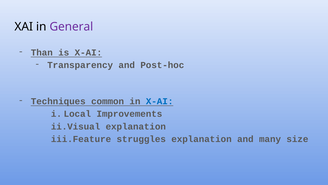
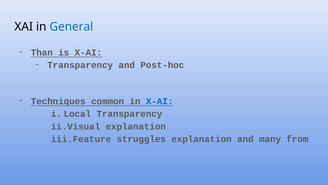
General colour: purple -> blue
Improvements at (129, 114): Improvements -> Transparency
size: size -> from
